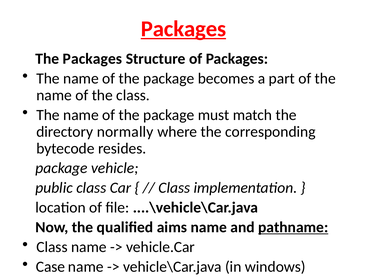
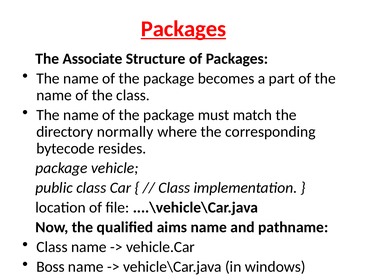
The Packages: Packages -> Associate
pathname underline: present -> none
Case: Case -> Boss
